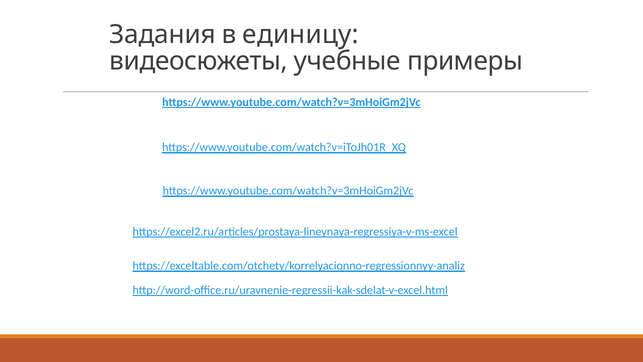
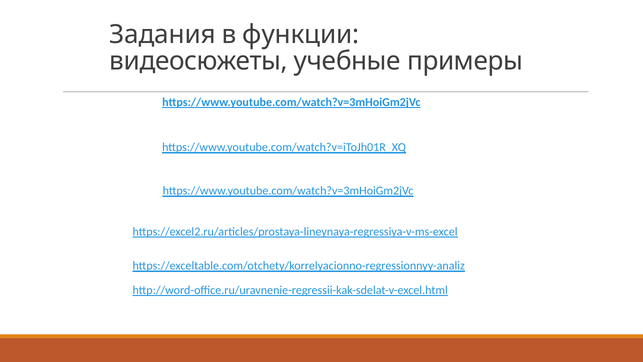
единицу: единицу -> функции
